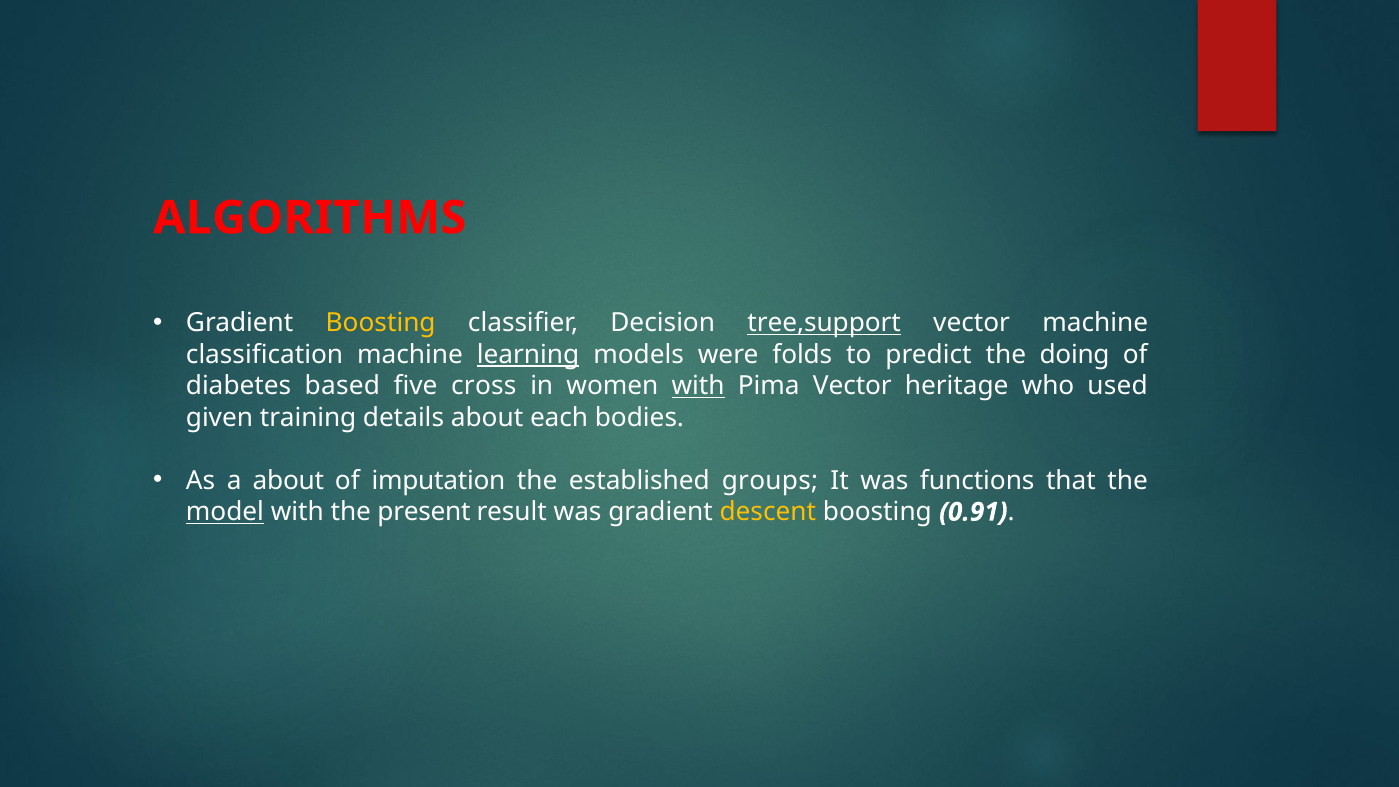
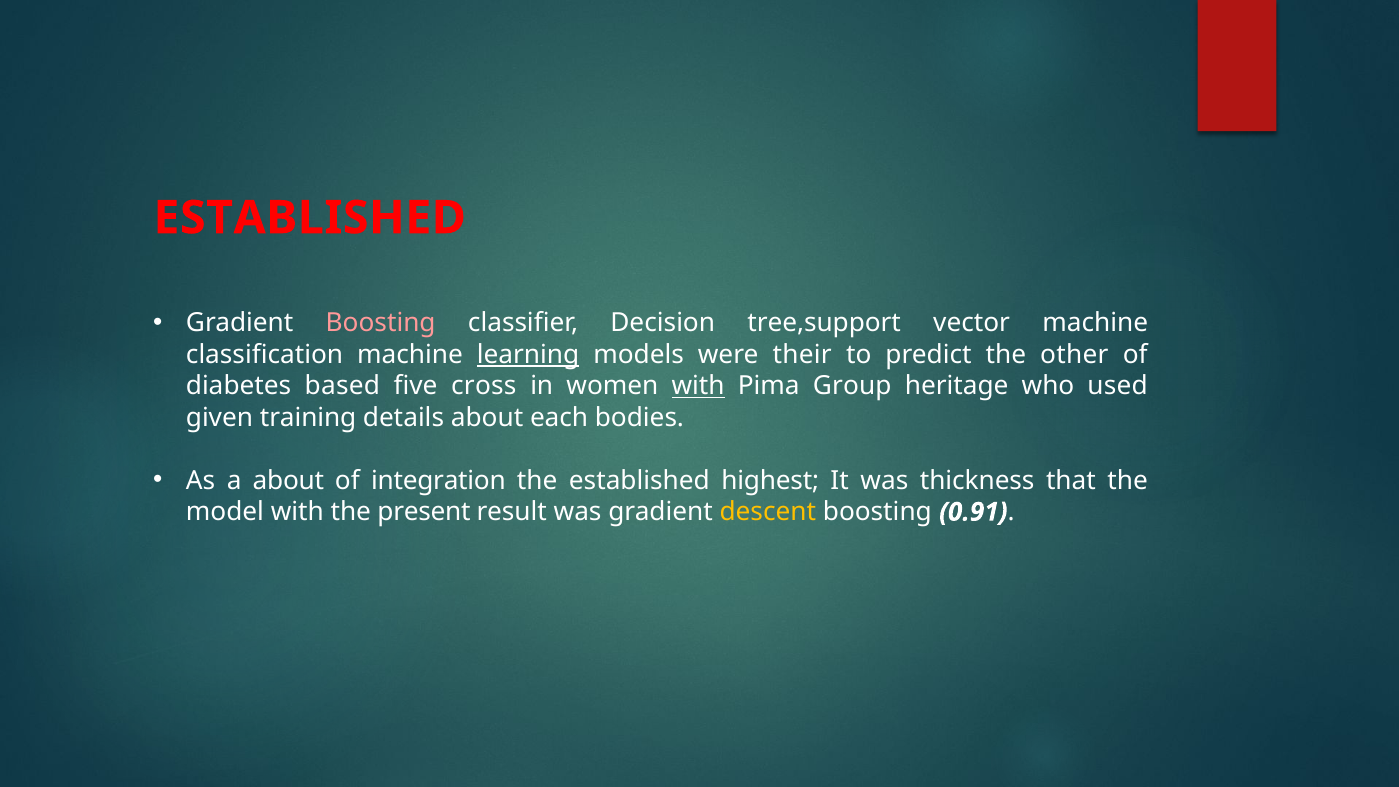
ALGORITHMS at (310, 218): ALGORITHMS -> ESTABLISHED
Boosting at (381, 323) colour: yellow -> pink
tree,support underline: present -> none
folds: folds -> their
doing: doing -> other
Pima Vector: Vector -> Group
imputation: imputation -> integration
groups: groups -> highest
functions: functions -> thickness
model underline: present -> none
